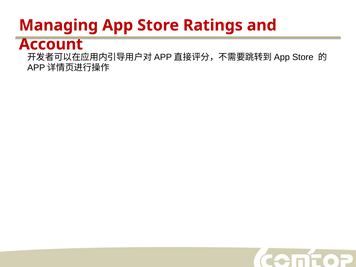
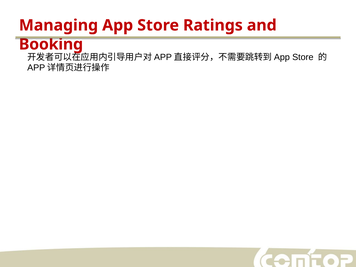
Account: Account -> Booking
